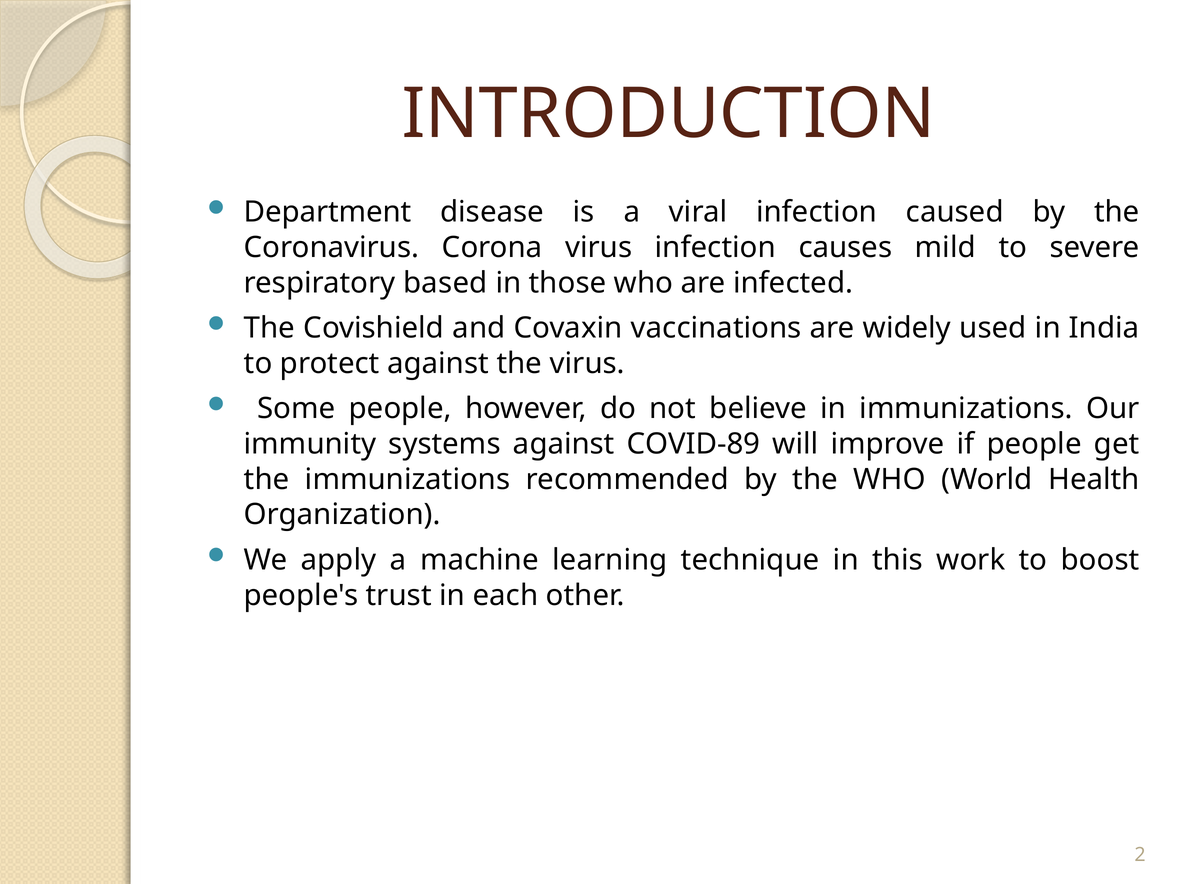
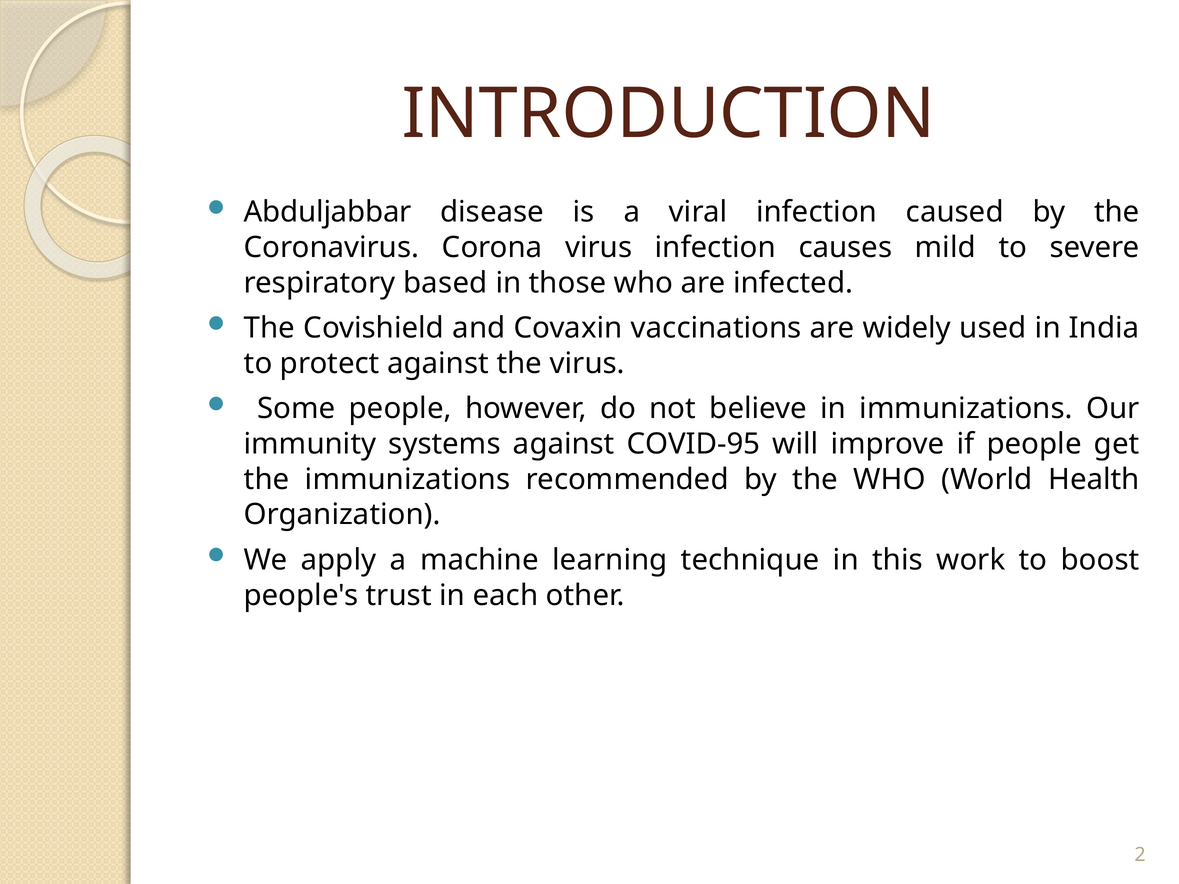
Department: Department -> Abduljabbar
COVID-89: COVID-89 -> COVID-95
